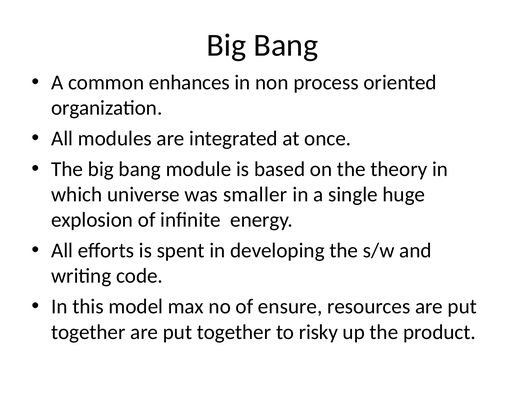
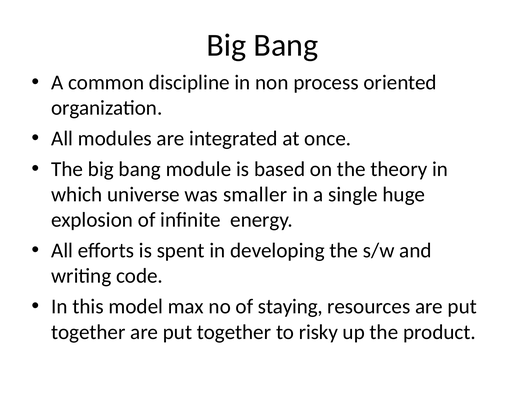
enhances: enhances -> discipline
ensure: ensure -> staying
